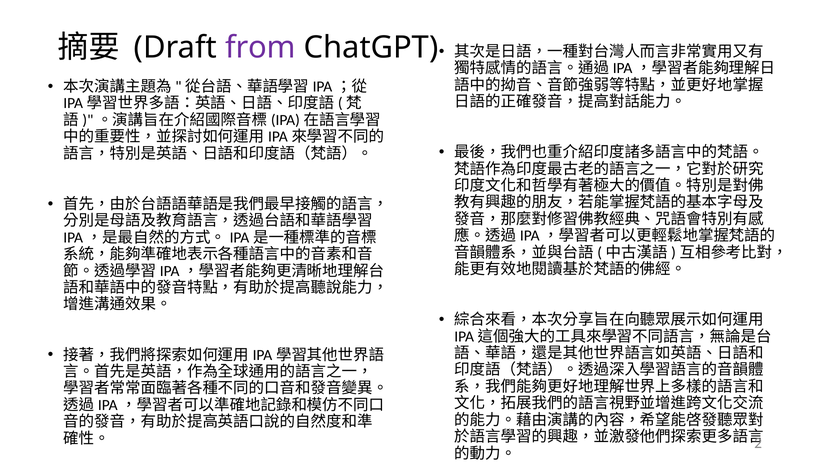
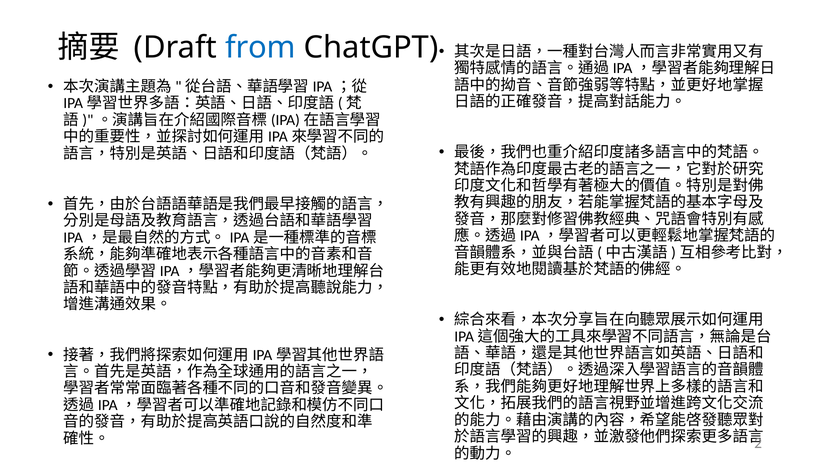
from colour: purple -> blue
